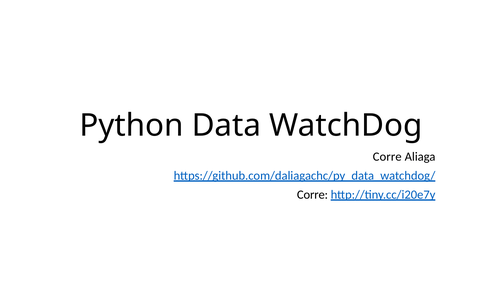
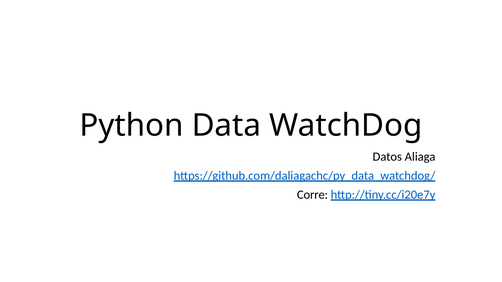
Corre at (387, 157): Corre -> Datos
